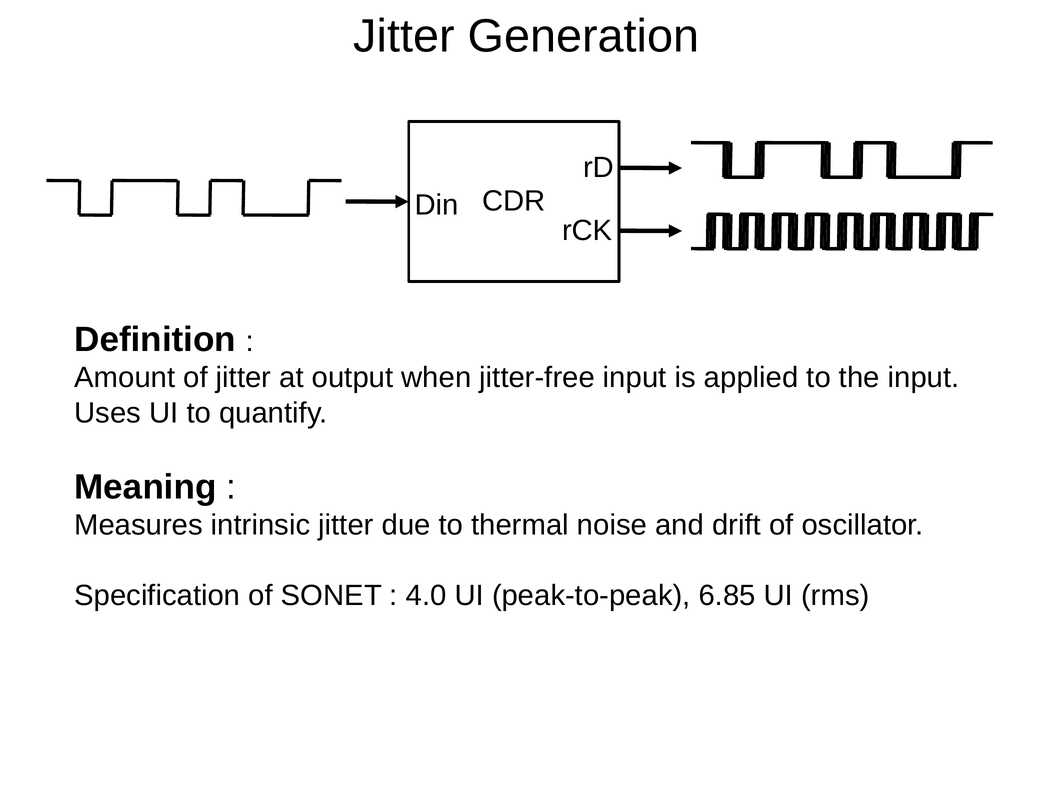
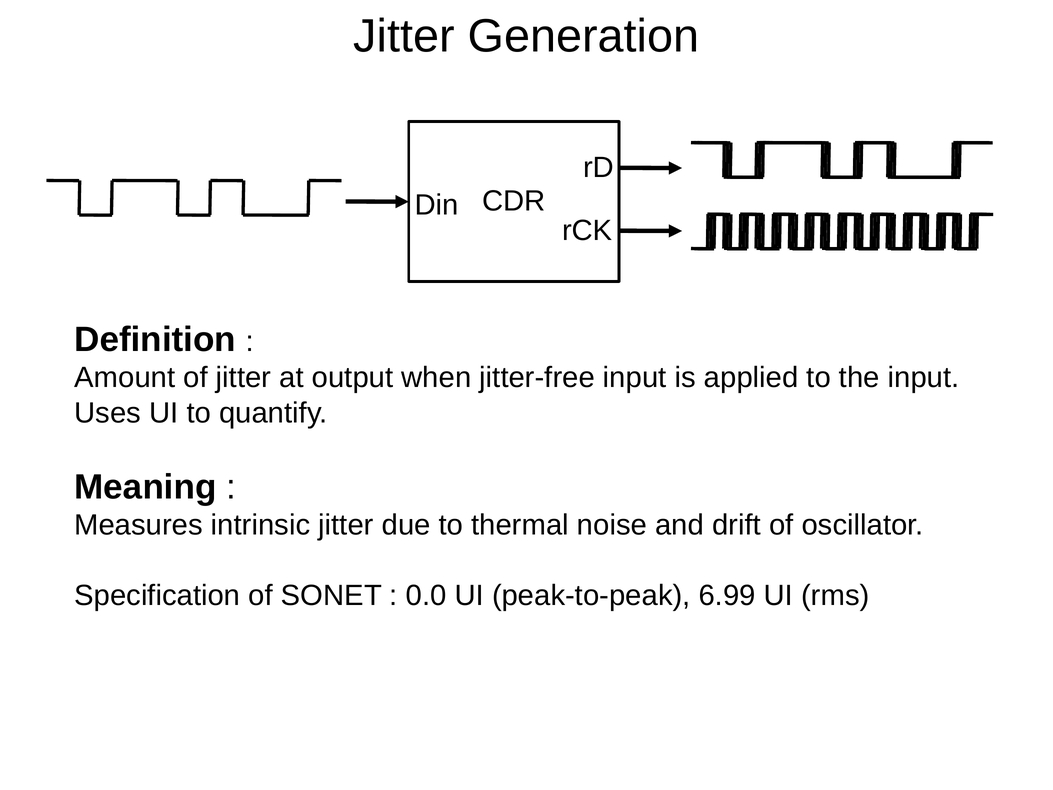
4.0: 4.0 -> 0.0
6.85: 6.85 -> 6.99
